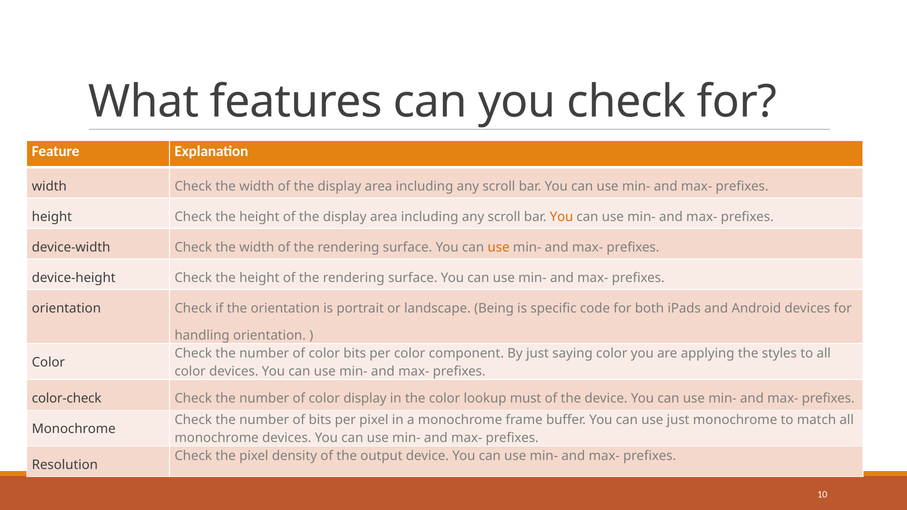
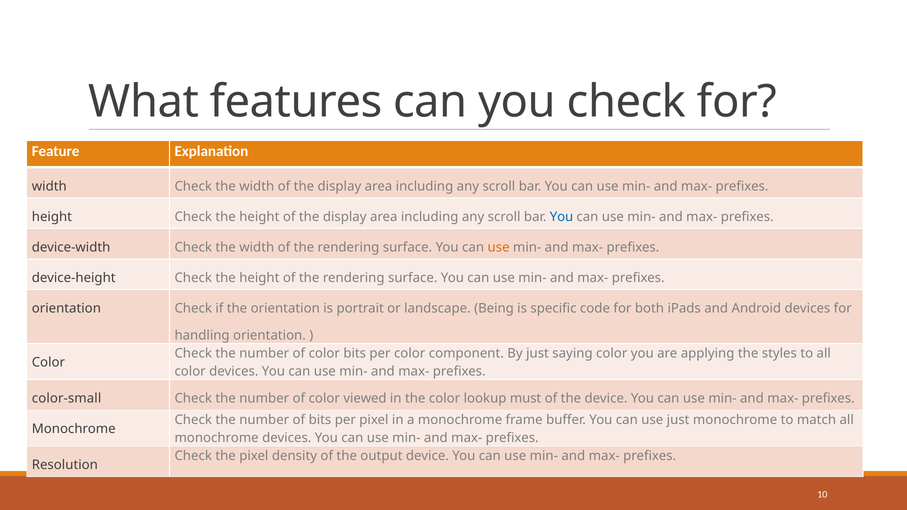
You at (561, 217) colour: orange -> blue
color-check: color-check -> color-small
color display: display -> viewed
